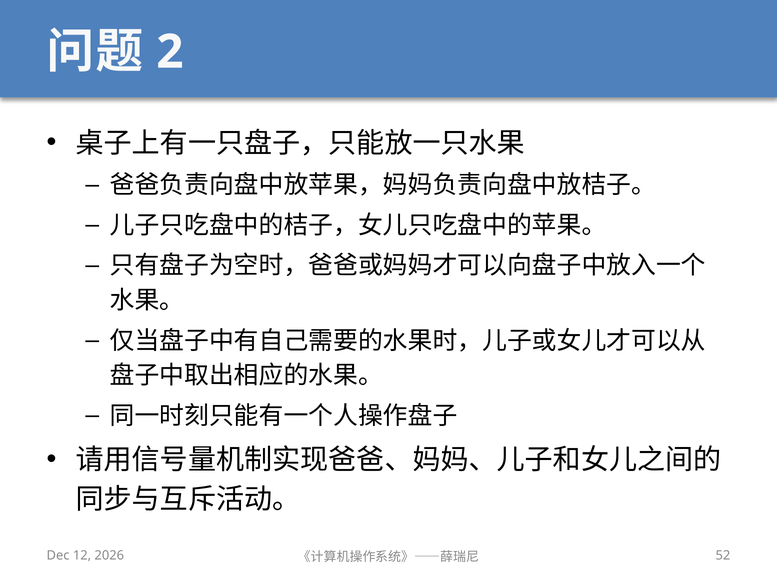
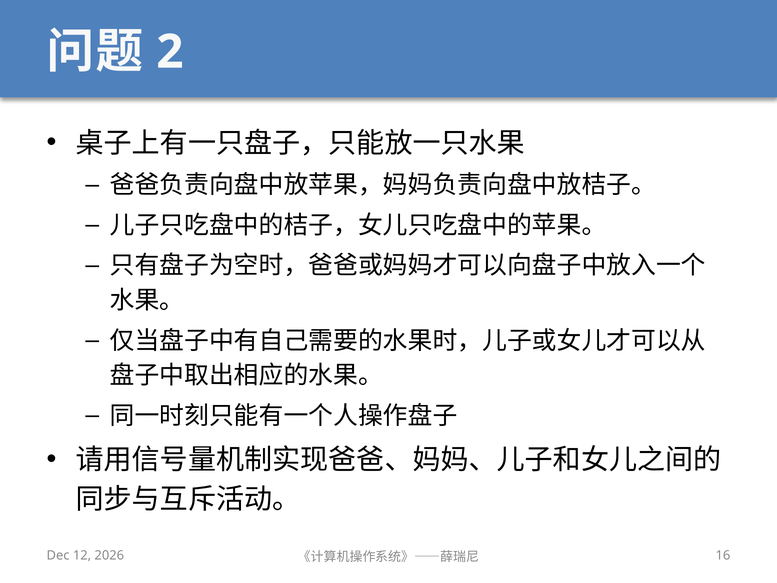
52: 52 -> 16
